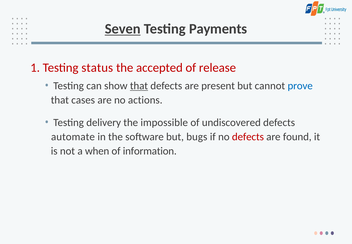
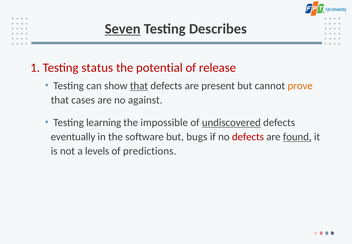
Payments: Payments -> Describes
accepted: accepted -> potential
prove colour: blue -> orange
actions: actions -> against
delivery: delivery -> learning
undiscovered underline: none -> present
automate: automate -> eventually
found underline: none -> present
when: when -> levels
information: information -> predictions
